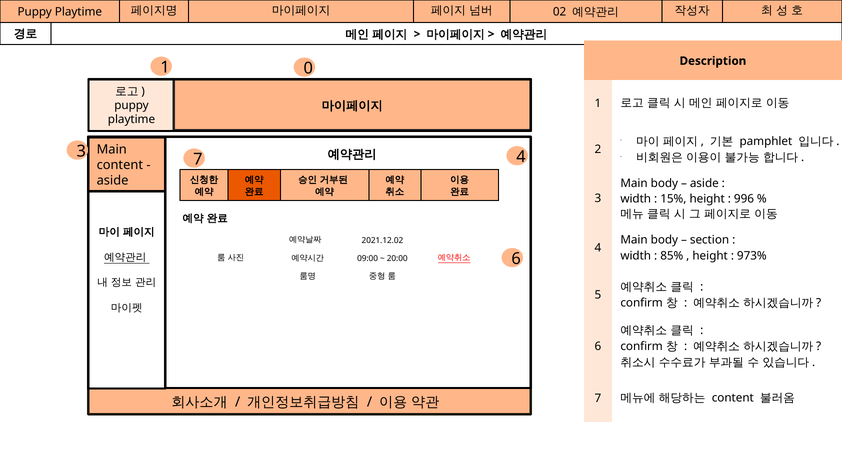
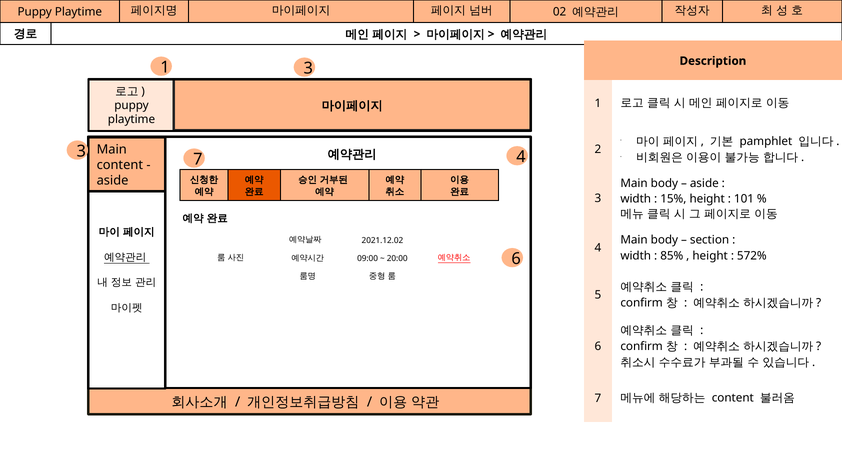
1 0: 0 -> 3
996: 996 -> 101
973%: 973% -> 572%
